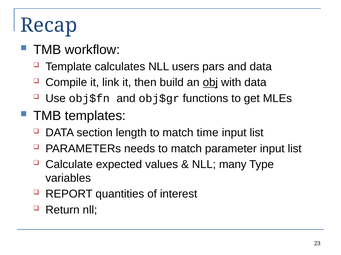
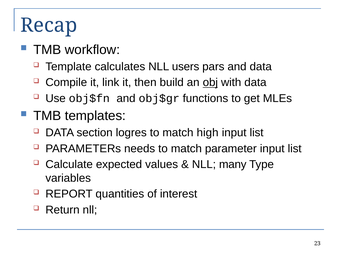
length: length -> logres
time: time -> high
